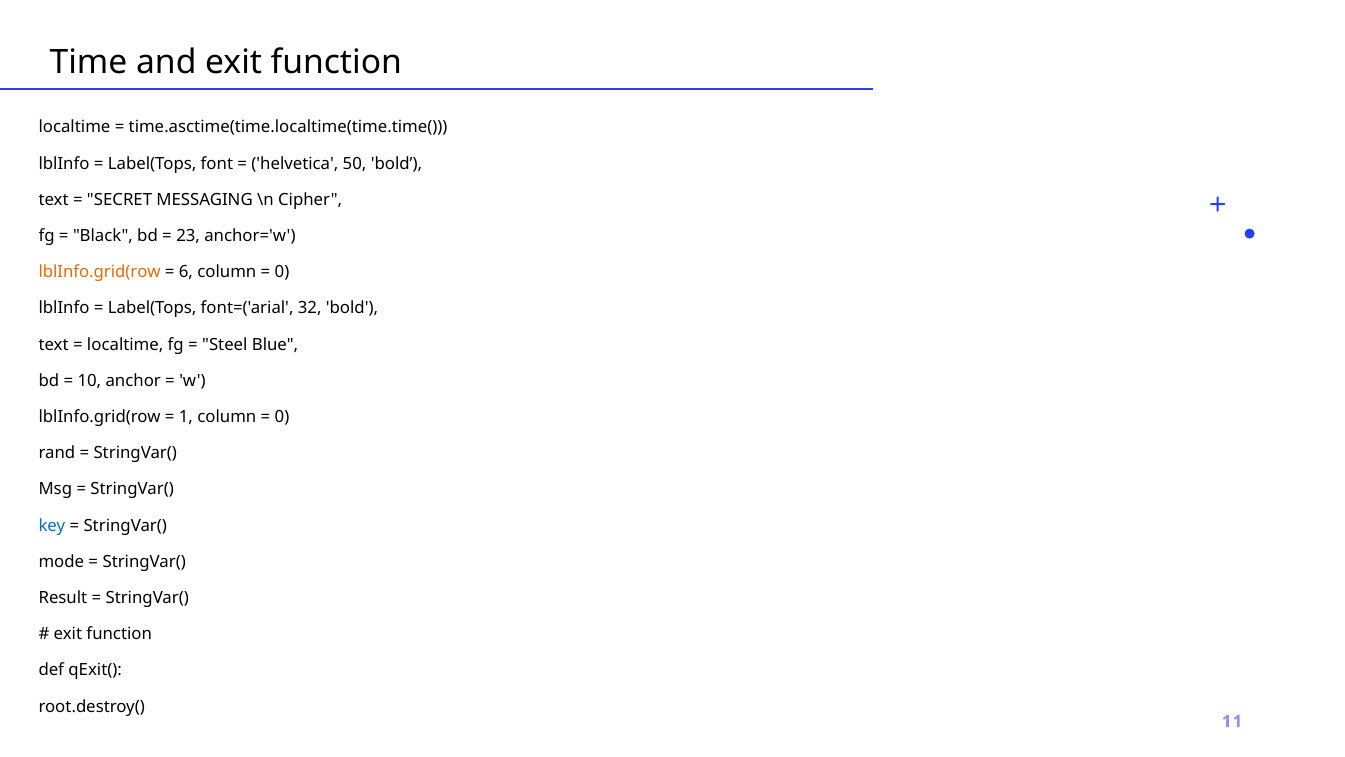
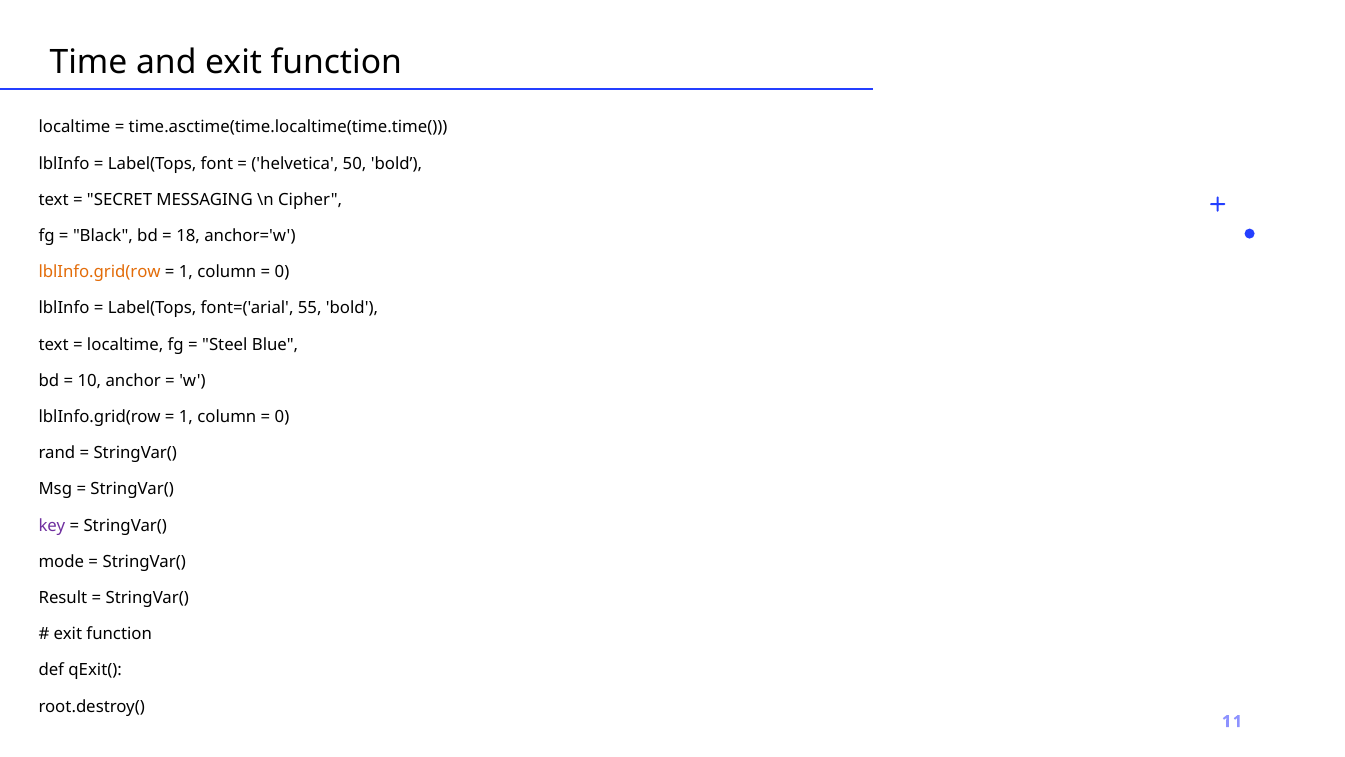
23: 23 -> 18
6 at (186, 272): 6 -> 1
32: 32 -> 55
key colour: blue -> purple
